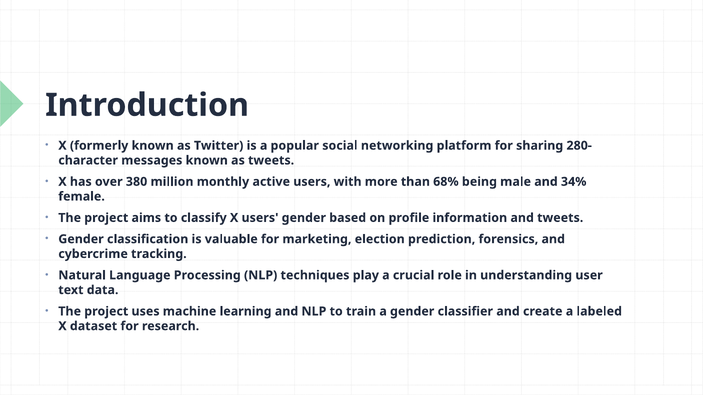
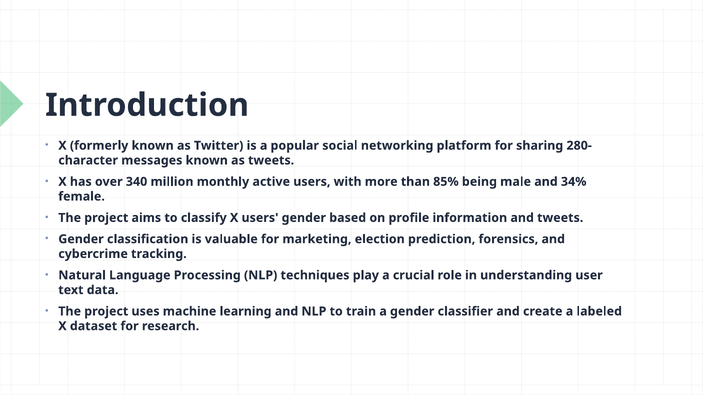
380: 380 -> 340
68%: 68% -> 85%
